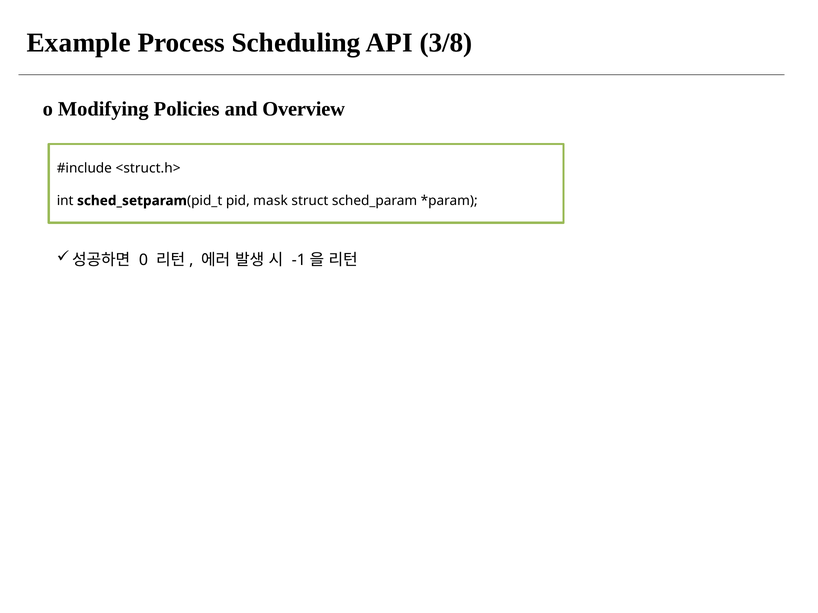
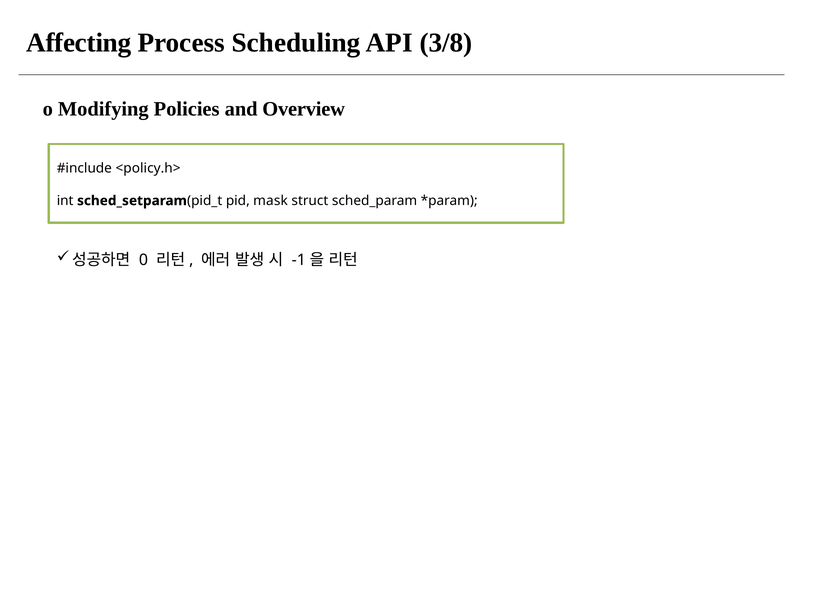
Example: Example -> Affecting
<struct.h>: <struct.h> -> <policy.h>
